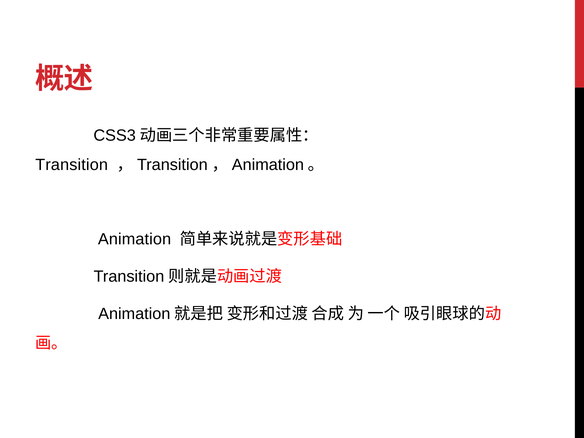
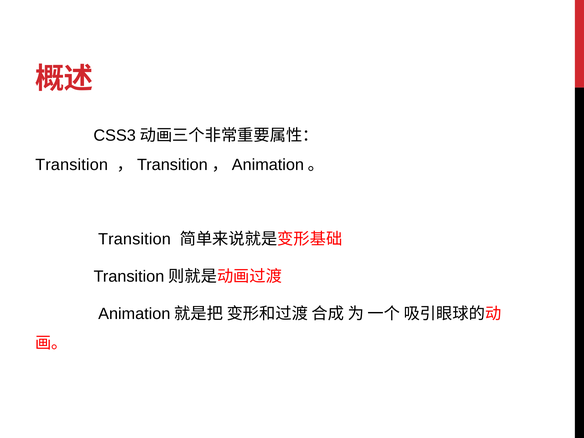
Animation at (135, 239): Animation -> Transition
